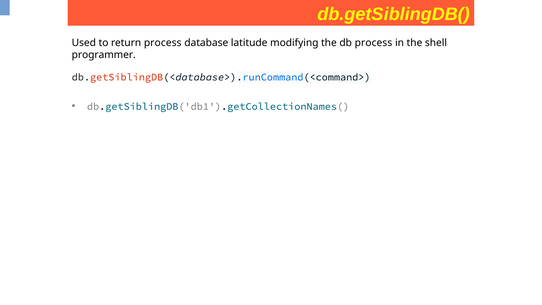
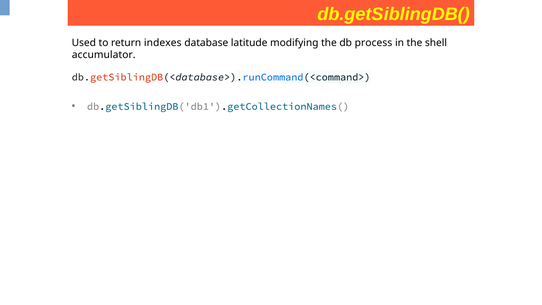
return process: process -> indexes
programmer: programmer -> accumulator
